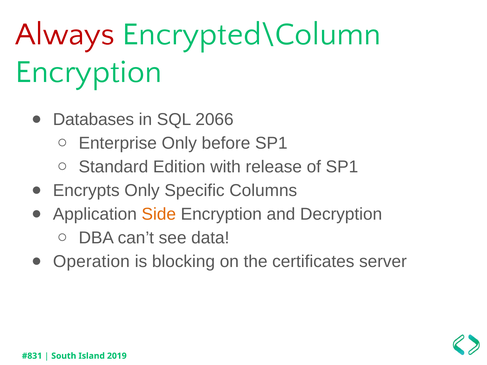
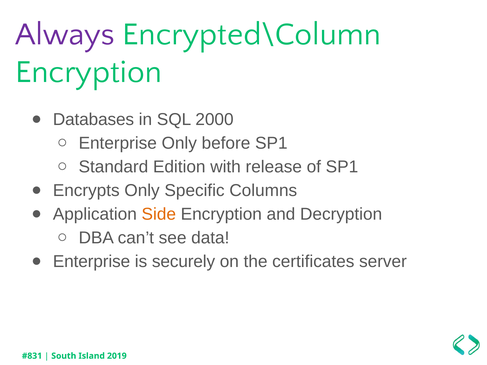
Always colour: red -> purple
2066: 2066 -> 2000
Operation at (91, 262): Operation -> Enterprise
blocking: blocking -> securely
